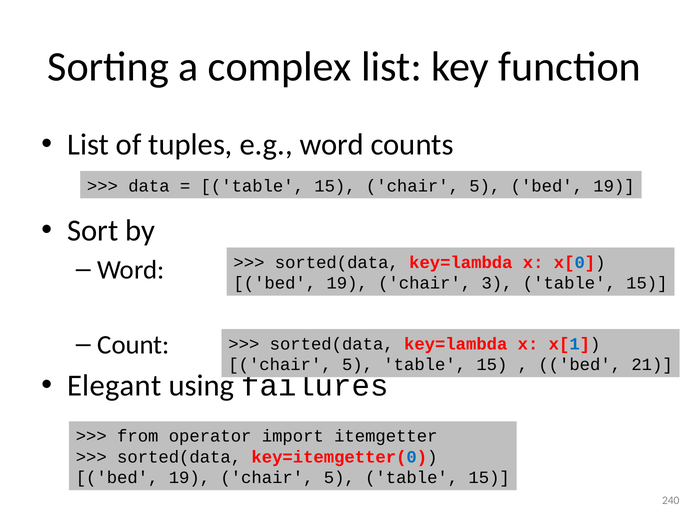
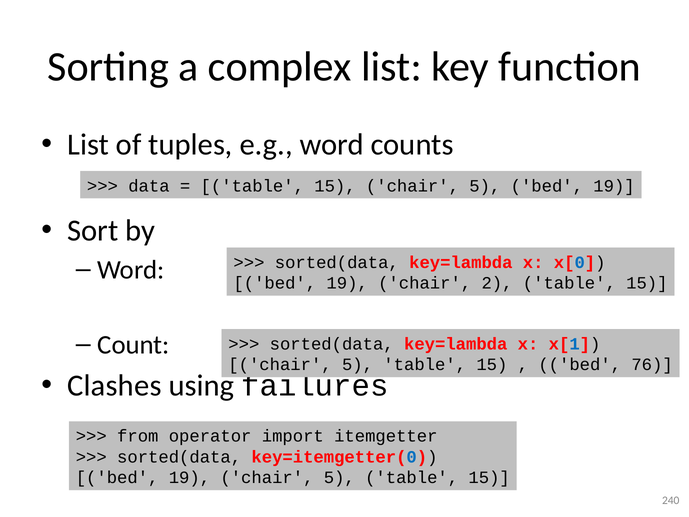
3: 3 -> 2
21: 21 -> 76
Elegant: Elegant -> Clashes
